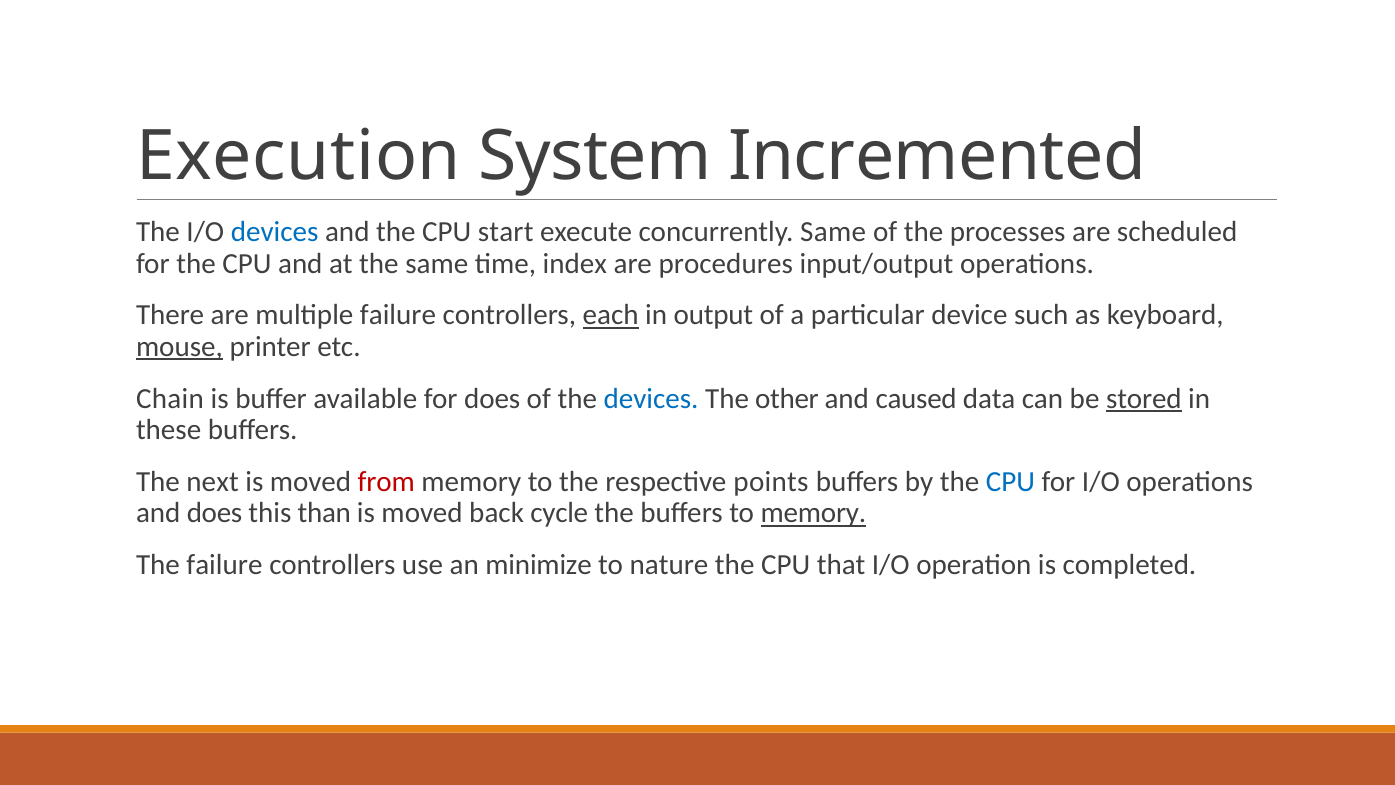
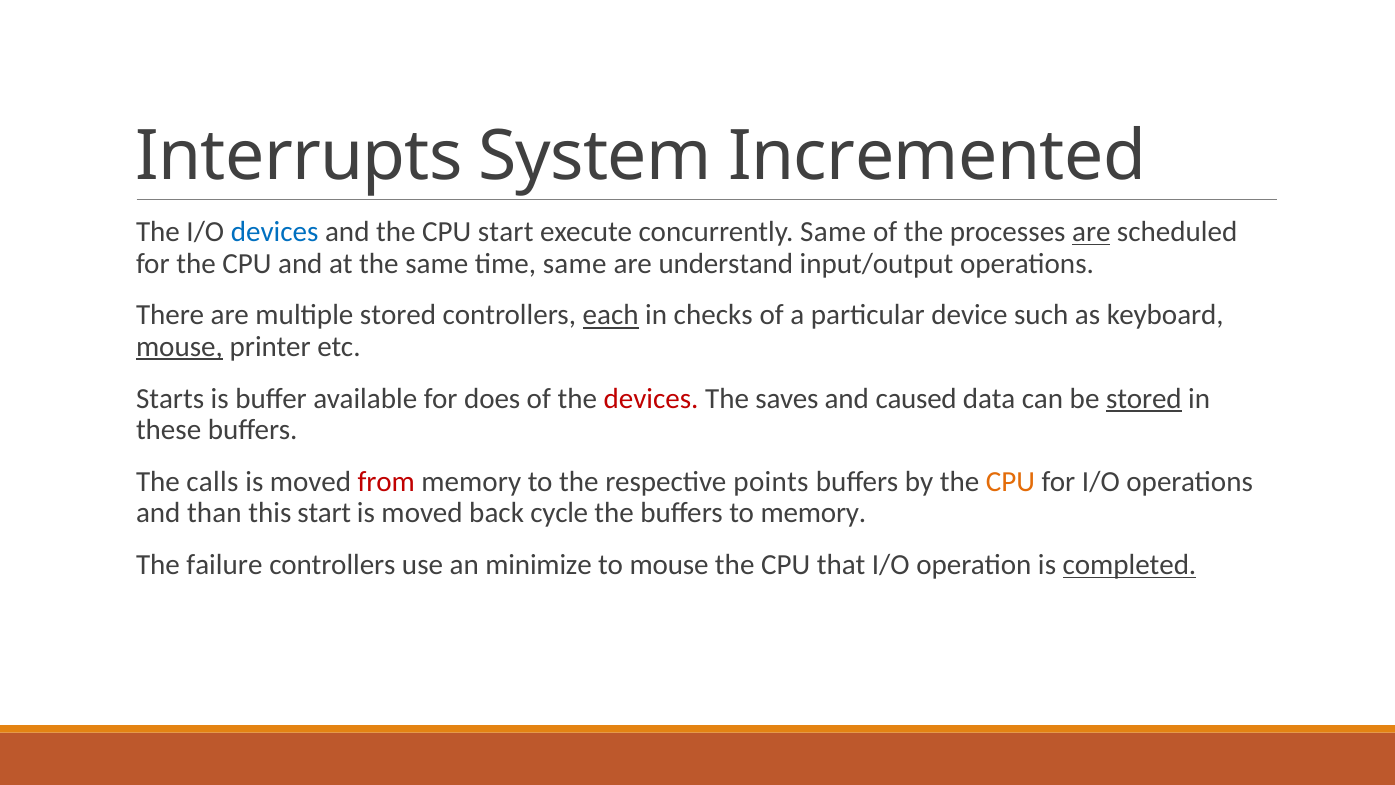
Execution: Execution -> Interrupts
are at (1091, 232) underline: none -> present
time index: index -> same
procedures: procedures -> understand
multiple failure: failure -> stored
output: output -> checks
Chain: Chain -> Starts
devices at (651, 398) colour: blue -> red
other: other -> saves
next: next -> calls
CPU at (1010, 482) colour: blue -> orange
and does: does -> than
this than: than -> start
memory at (813, 513) underline: present -> none
to nature: nature -> mouse
completed underline: none -> present
